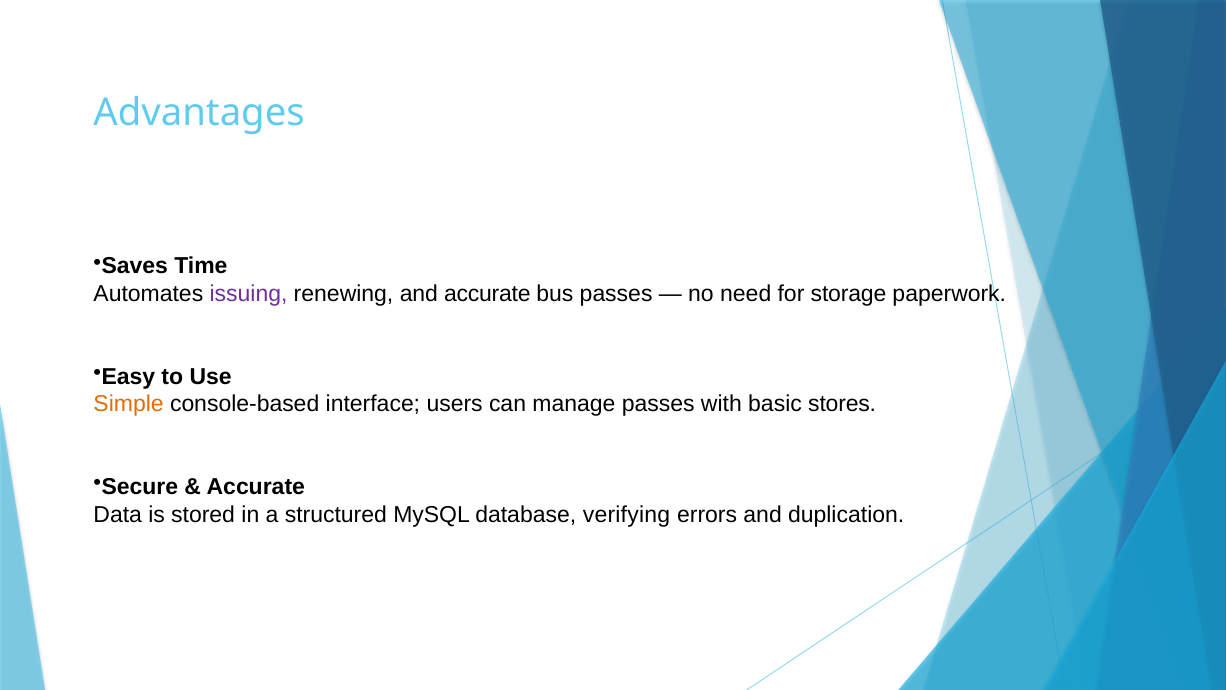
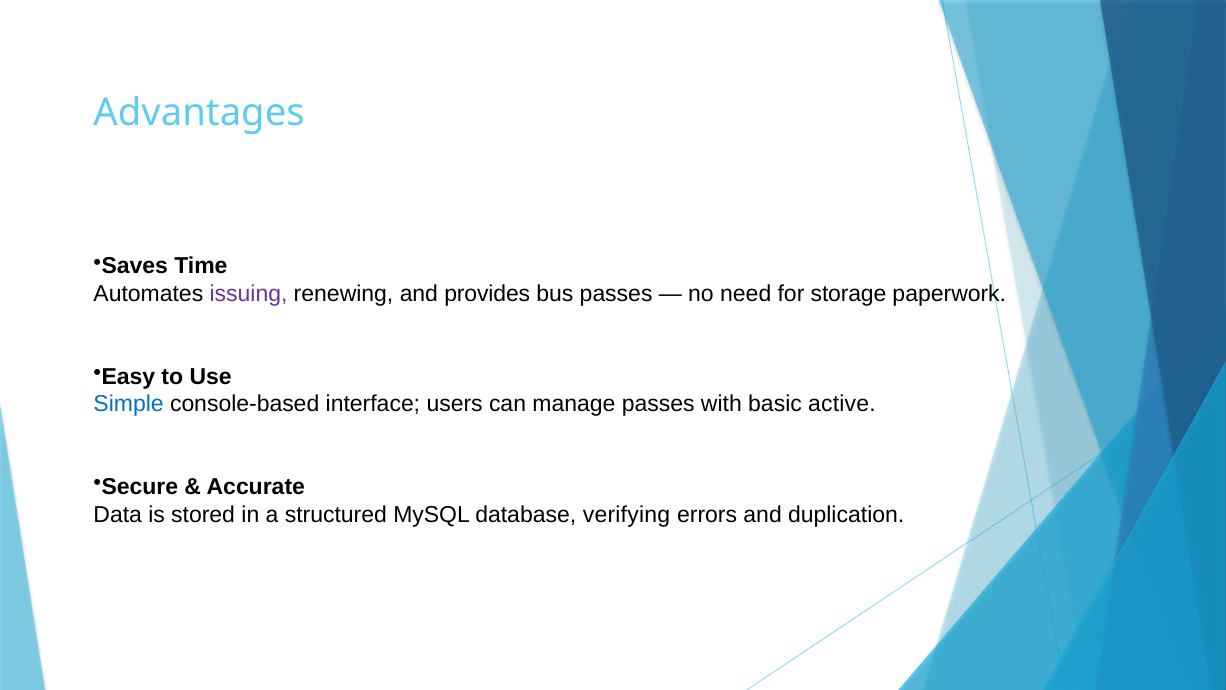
and accurate: accurate -> provides
Simple colour: orange -> blue
stores: stores -> active
